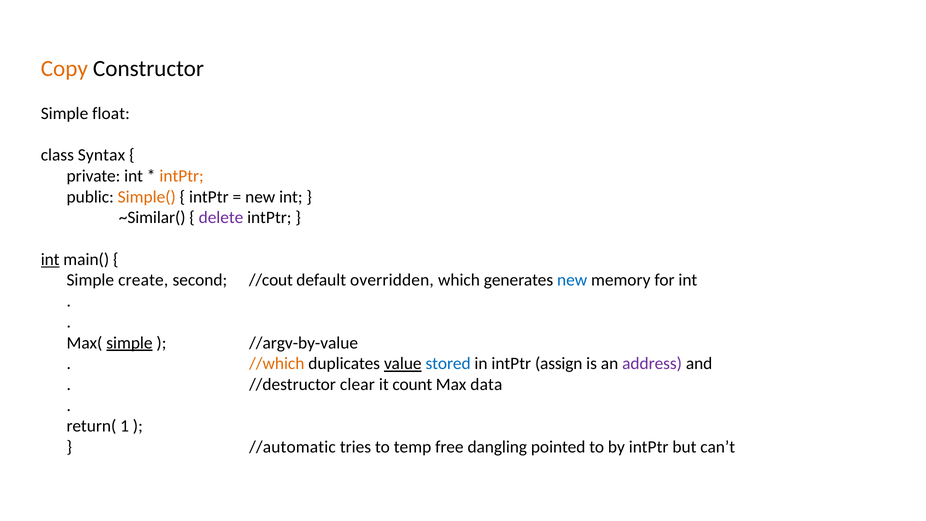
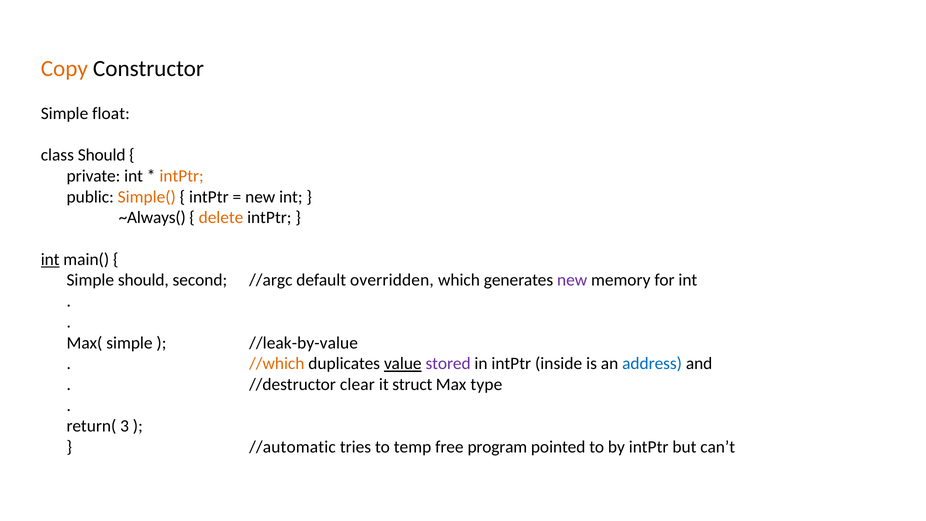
class Syntax: Syntax -> Should
~Similar(: ~Similar( -> ~Always(
delete colour: purple -> orange
Simple create: create -> should
//cout: //cout -> //argc
new at (572, 280) colour: blue -> purple
simple at (129, 343) underline: present -> none
//argv-by-value: //argv-by-value -> //leak-by-value
stored colour: blue -> purple
assign: assign -> inside
address colour: purple -> blue
count: count -> struct
data: data -> type
1: 1 -> 3
dangling: dangling -> program
